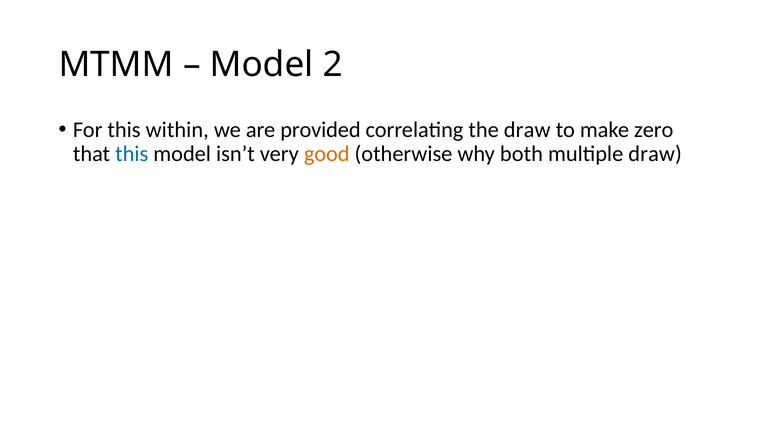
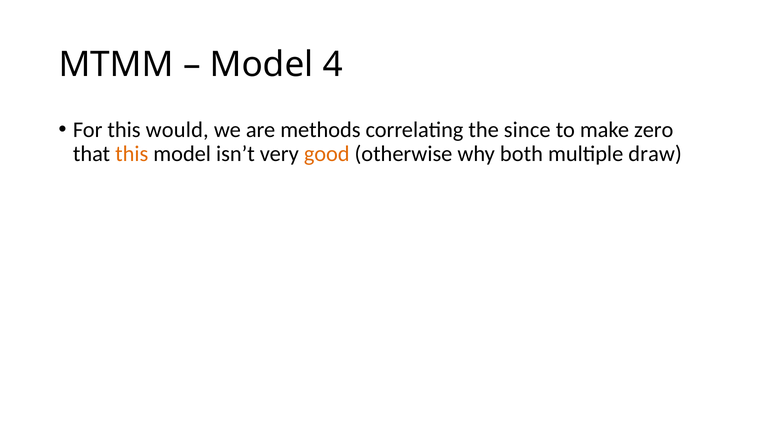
2: 2 -> 4
within: within -> would
provided: provided -> methods
the draw: draw -> since
this at (132, 154) colour: blue -> orange
